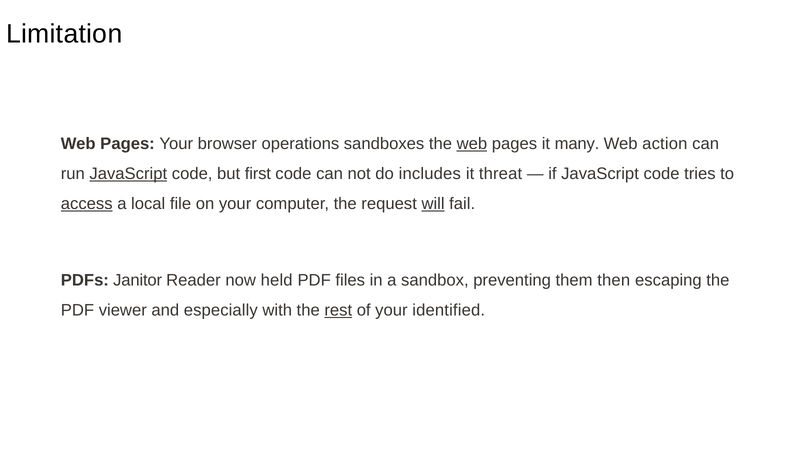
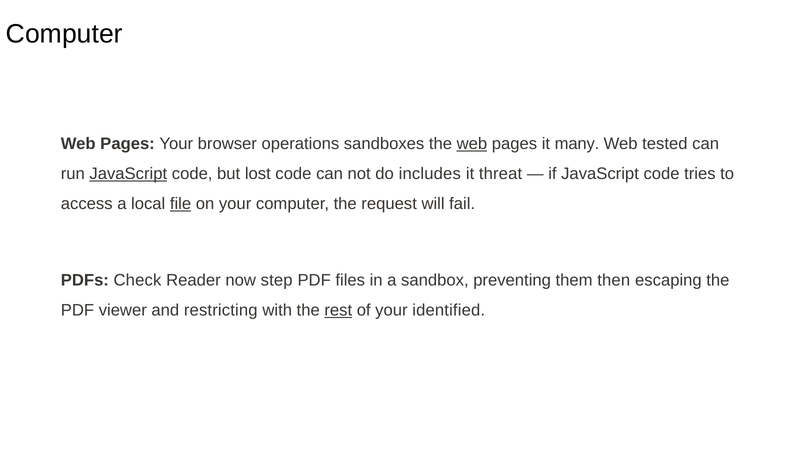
Limitation at (64, 34): Limitation -> Computer
action: action -> tested
first: first -> lost
access underline: present -> none
file underline: none -> present
will underline: present -> none
Janitor: Janitor -> Check
held: held -> step
especially: especially -> restricting
